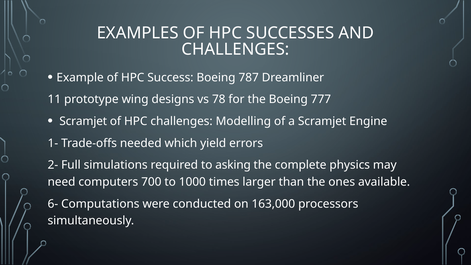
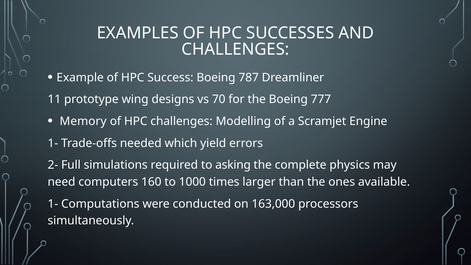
78: 78 -> 70
Scramjet at (83, 121): Scramjet -> Memory
700: 700 -> 160
6- at (53, 204): 6- -> 1-
